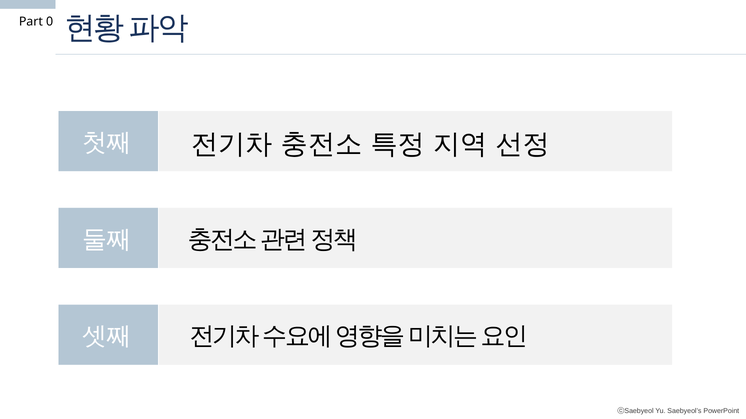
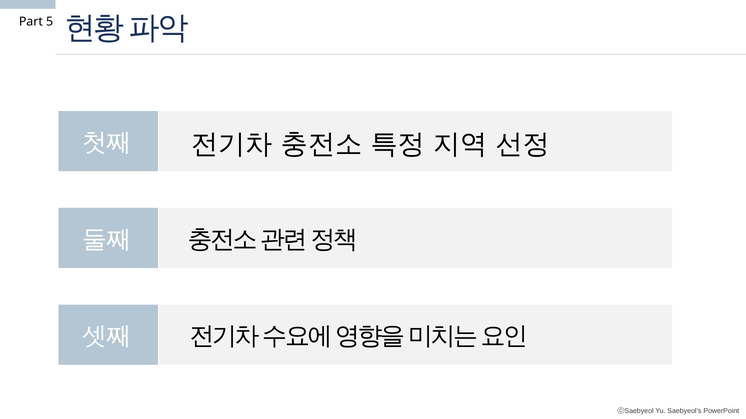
0: 0 -> 5
